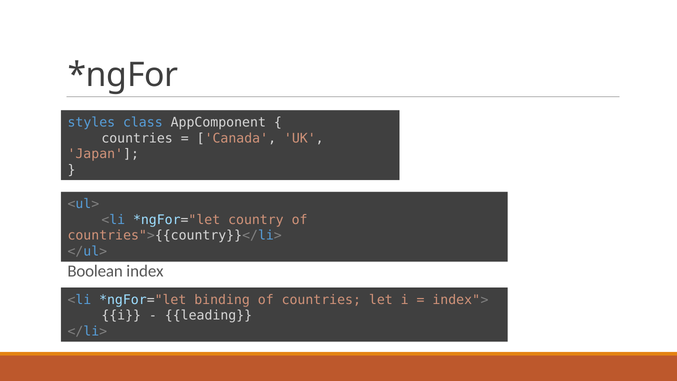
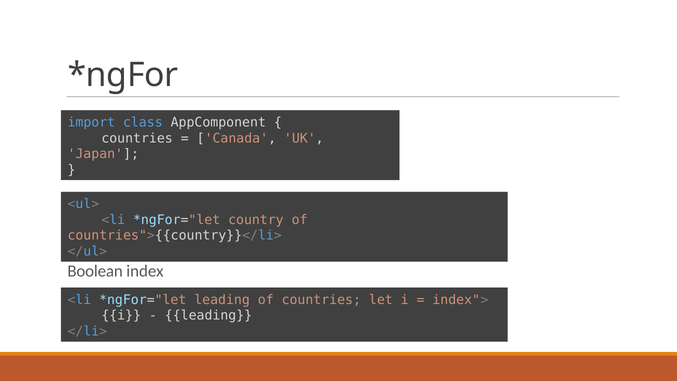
styles: styles -> import
binding at (222, 300): binding -> leading
